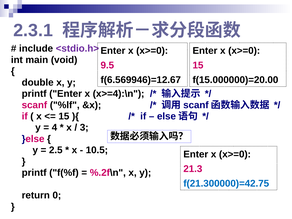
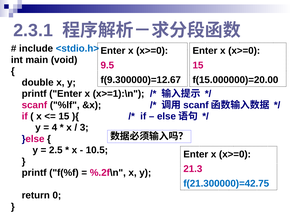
<stdio.h> colour: purple -> blue
f(6.569946)=12.67: f(6.569946)=12.67 -> f(9.300000)=12.67
x>=4):\n: x>=4):\n -> x>=1):\n
